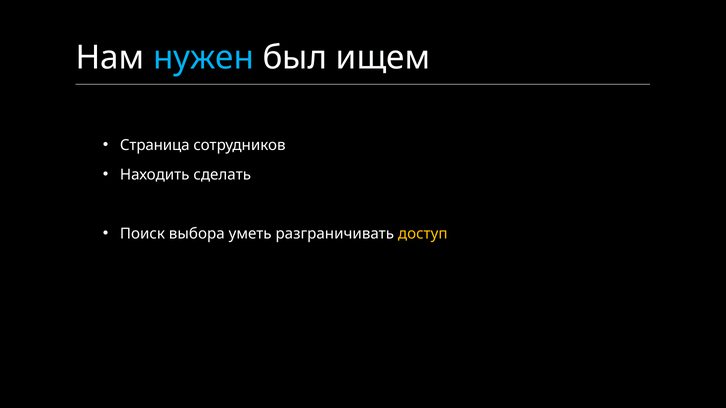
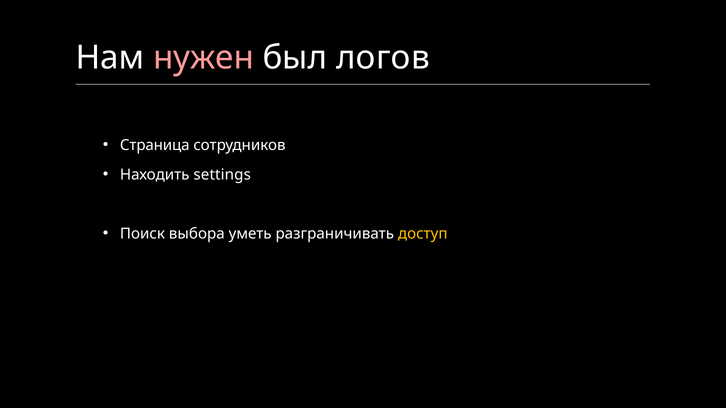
нужен colour: light blue -> pink
ищем: ищем -> логов
сделать: сделать -> settings
